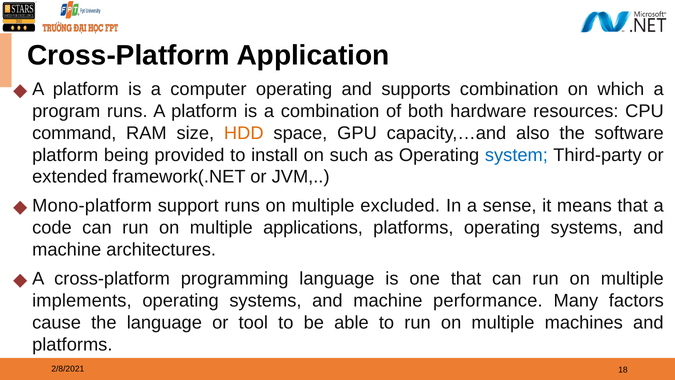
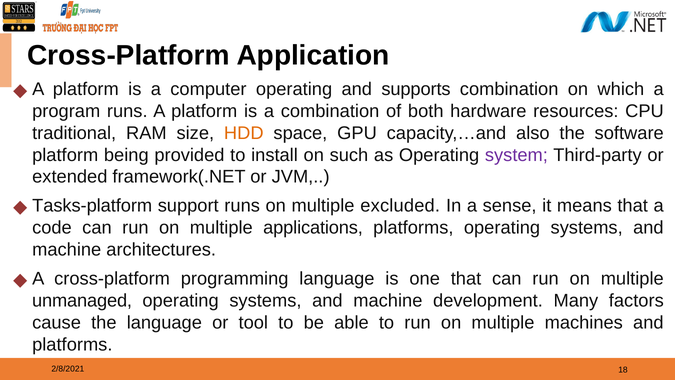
command: command -> traditional
system colour: blue -> purple
Mono-platform: Mono-platform -> Tasks-platform
implements: implements -> unmanaged
performance: performance -> development
